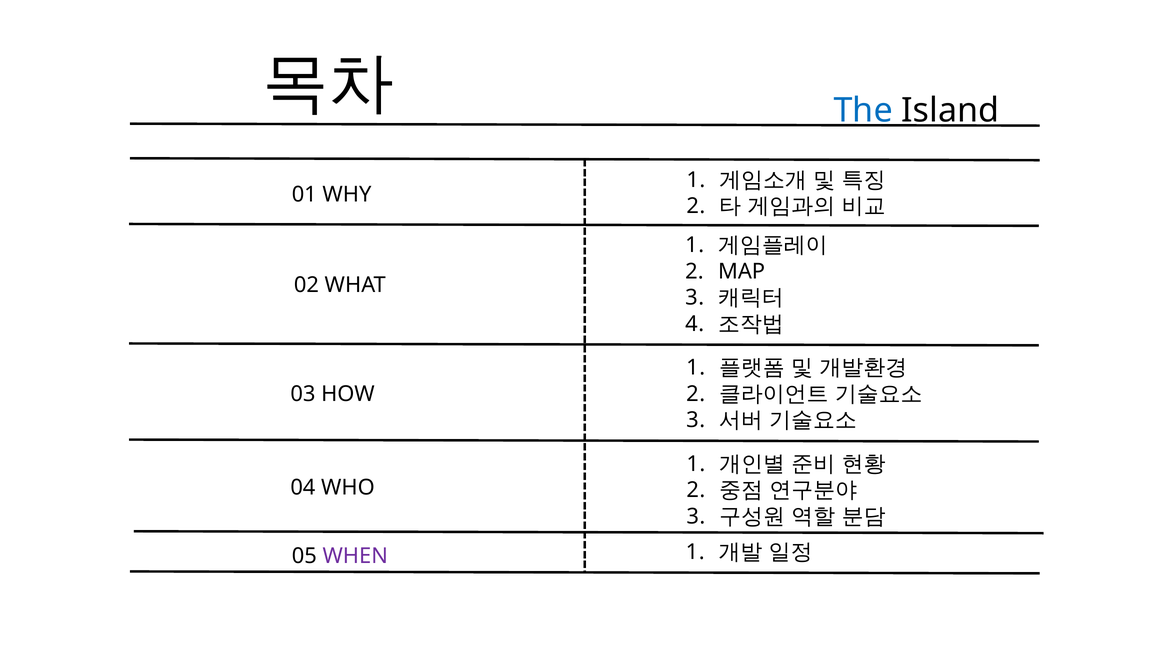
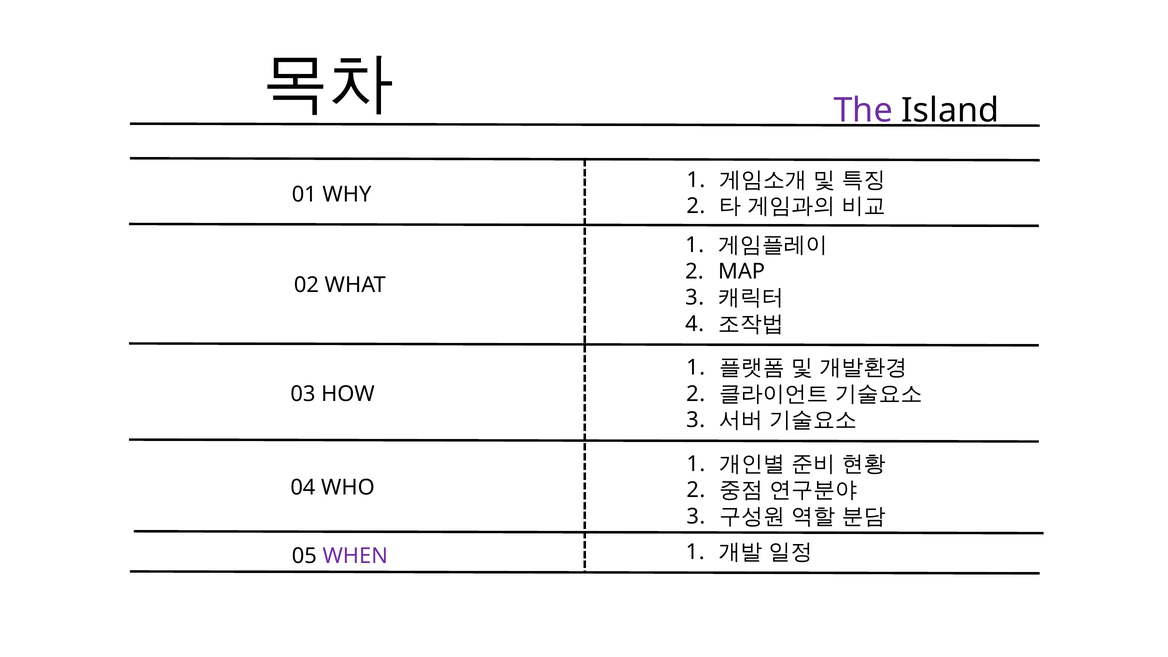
The colour: blue -> purple
